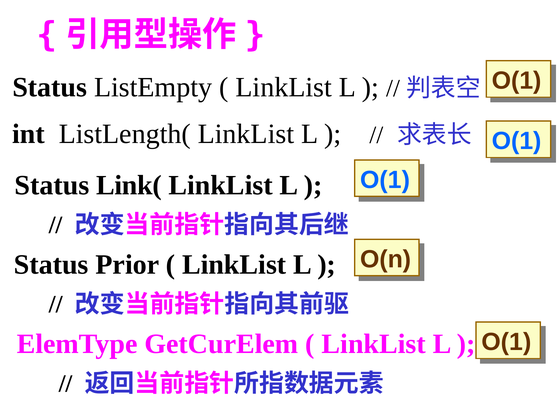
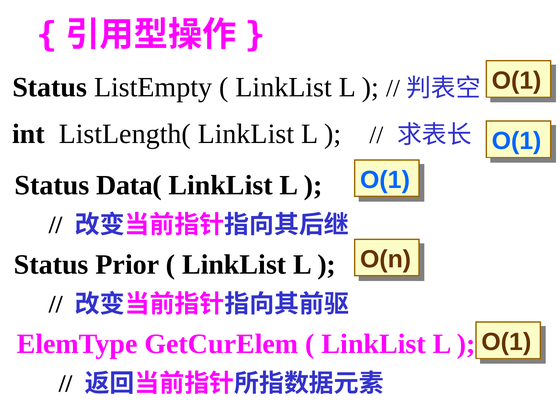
Link(: Link( -> Data(
